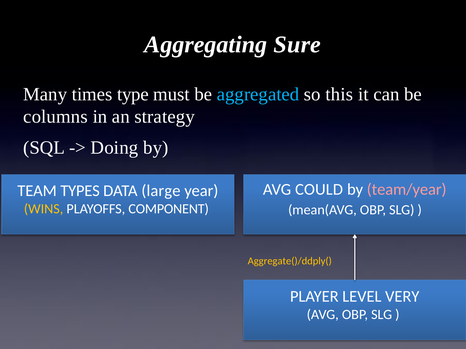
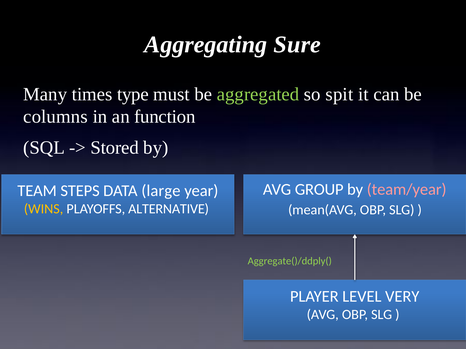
aggregated colour: light blue -> light green
this: this -> spit
strategy: strategy -> function
Doing: Doing -> Stored
COULD: COULD -> GROUP
TYPES: TYPES -> STEPS
COMPONENT: COMPONENT -> ALTERNATIVE
Aggregate()/ddply( colour: yellow -> light green
